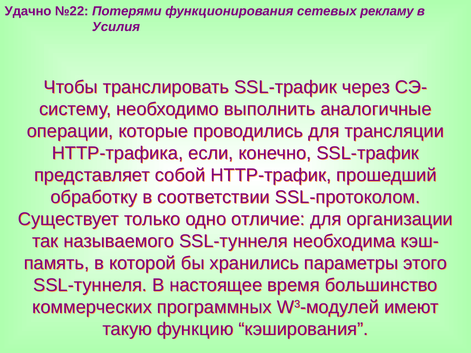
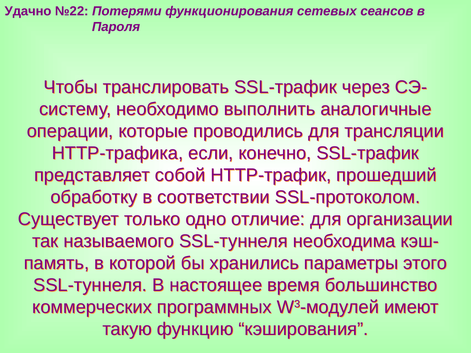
рекламу: рекламу -> сеансов
Усилия: Усилия -> Пароля
